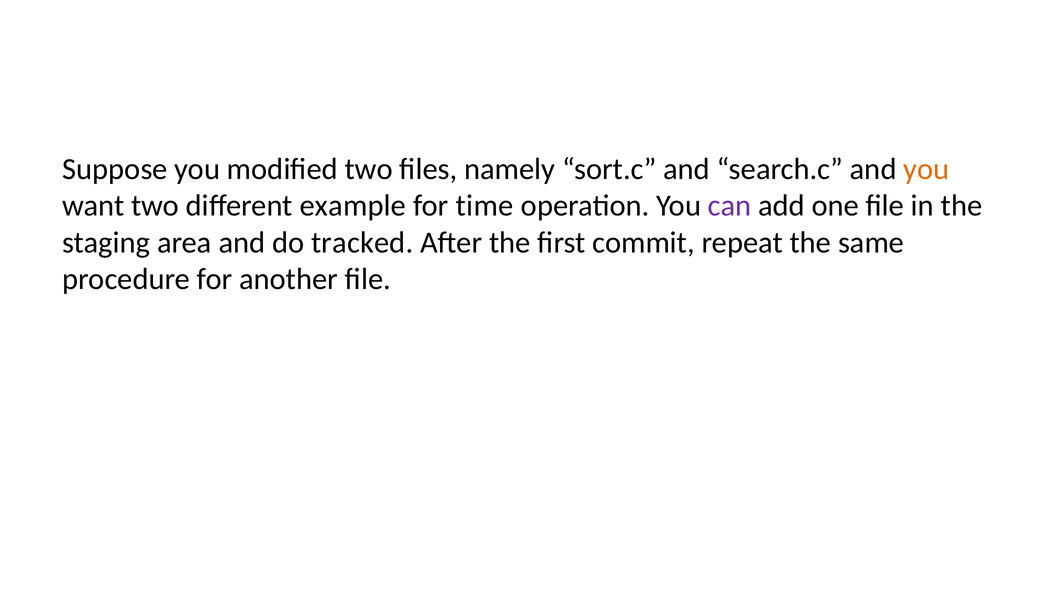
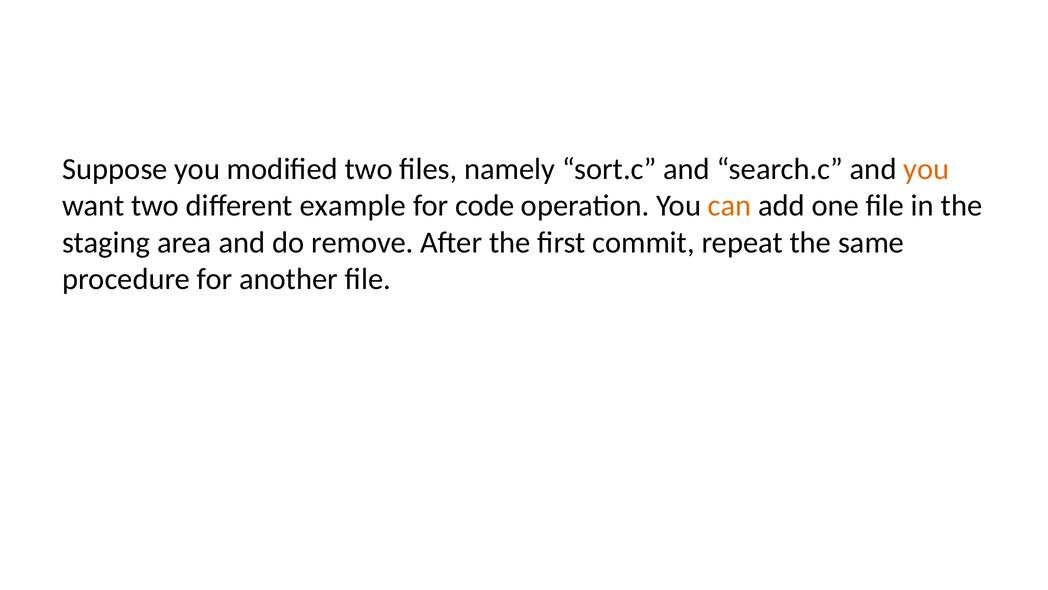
time: time -> code
can colour: purple -> orange
tracked: tracked -> remove
